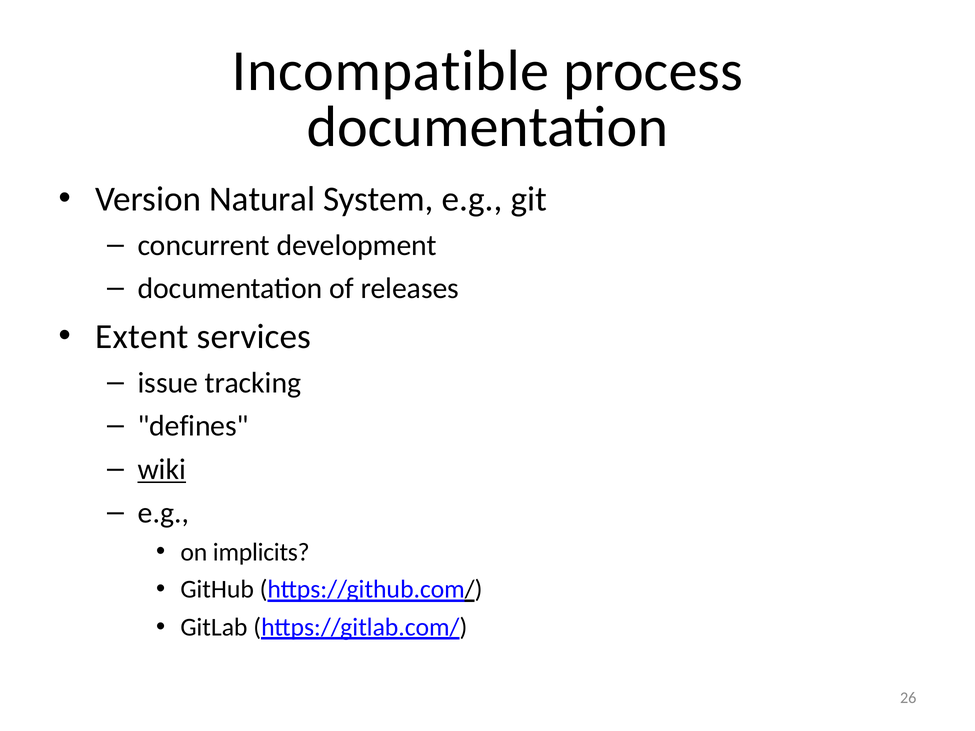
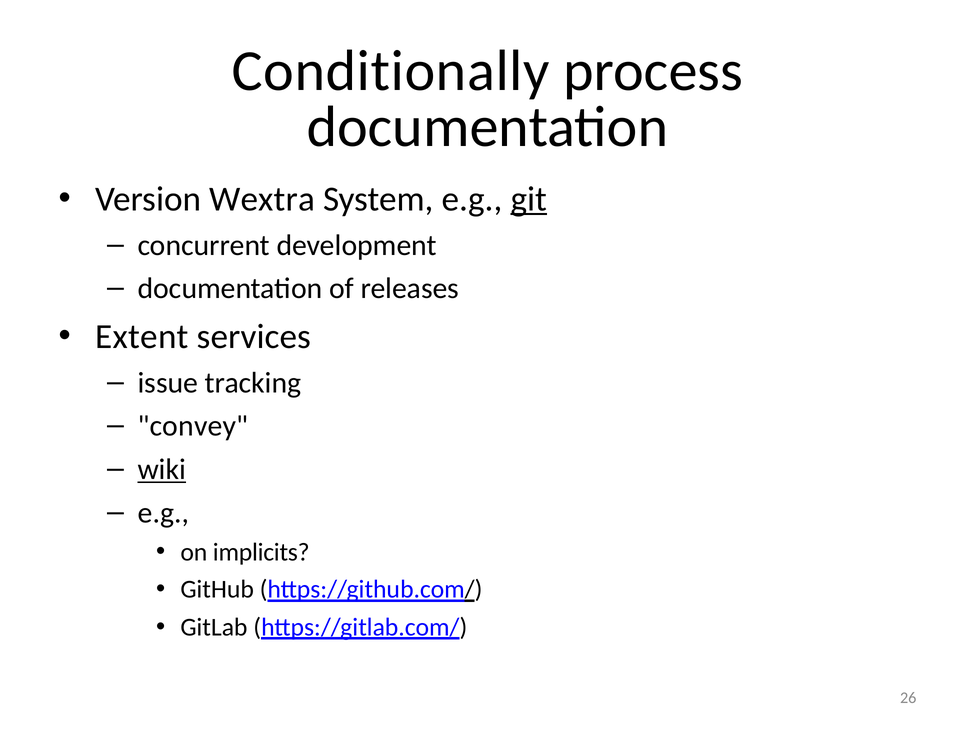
Incompatible: Incompatible -> Conditionally
Natural: Natural -> Wextra
git underline: none -> present
defines: defines -> convey
